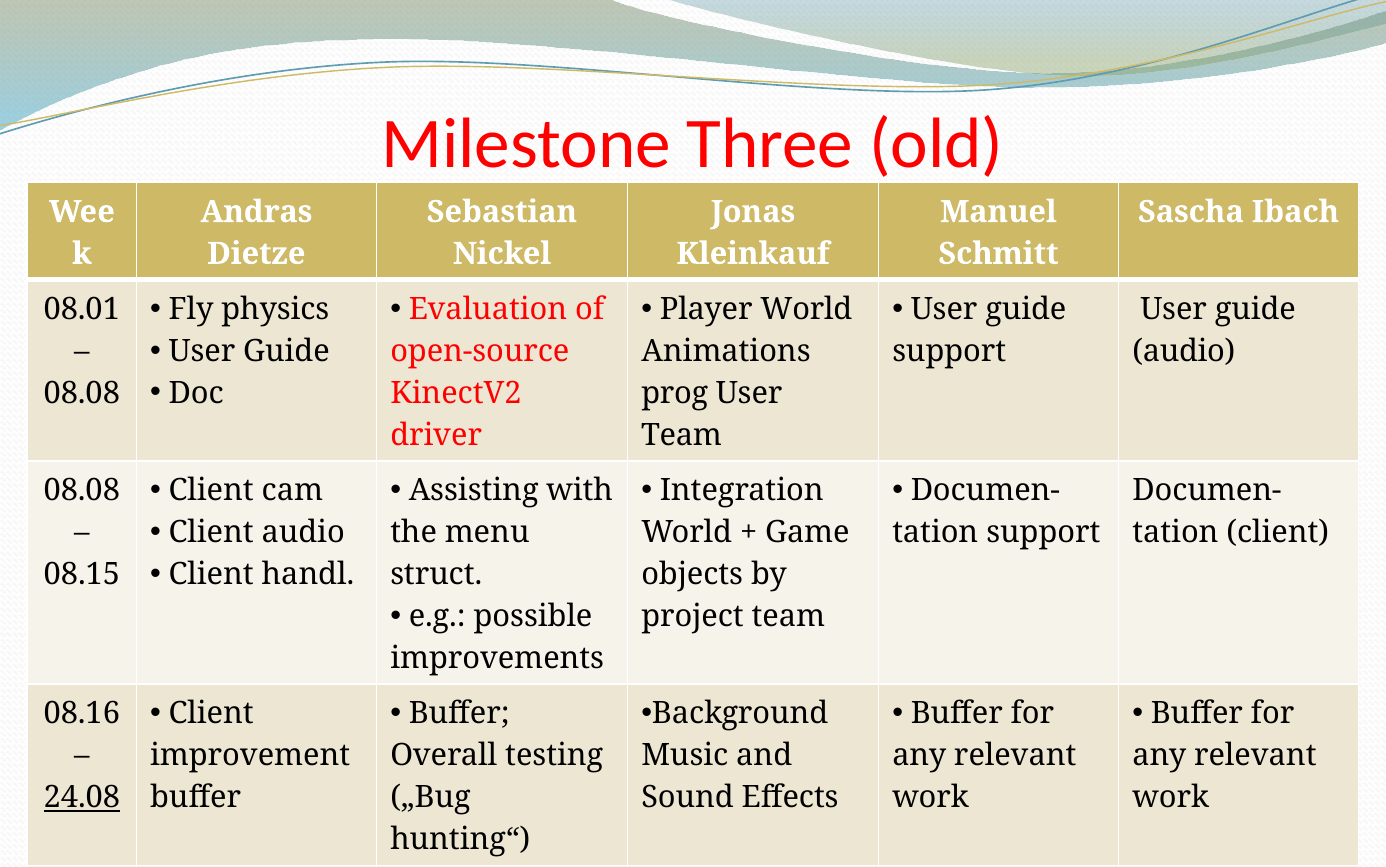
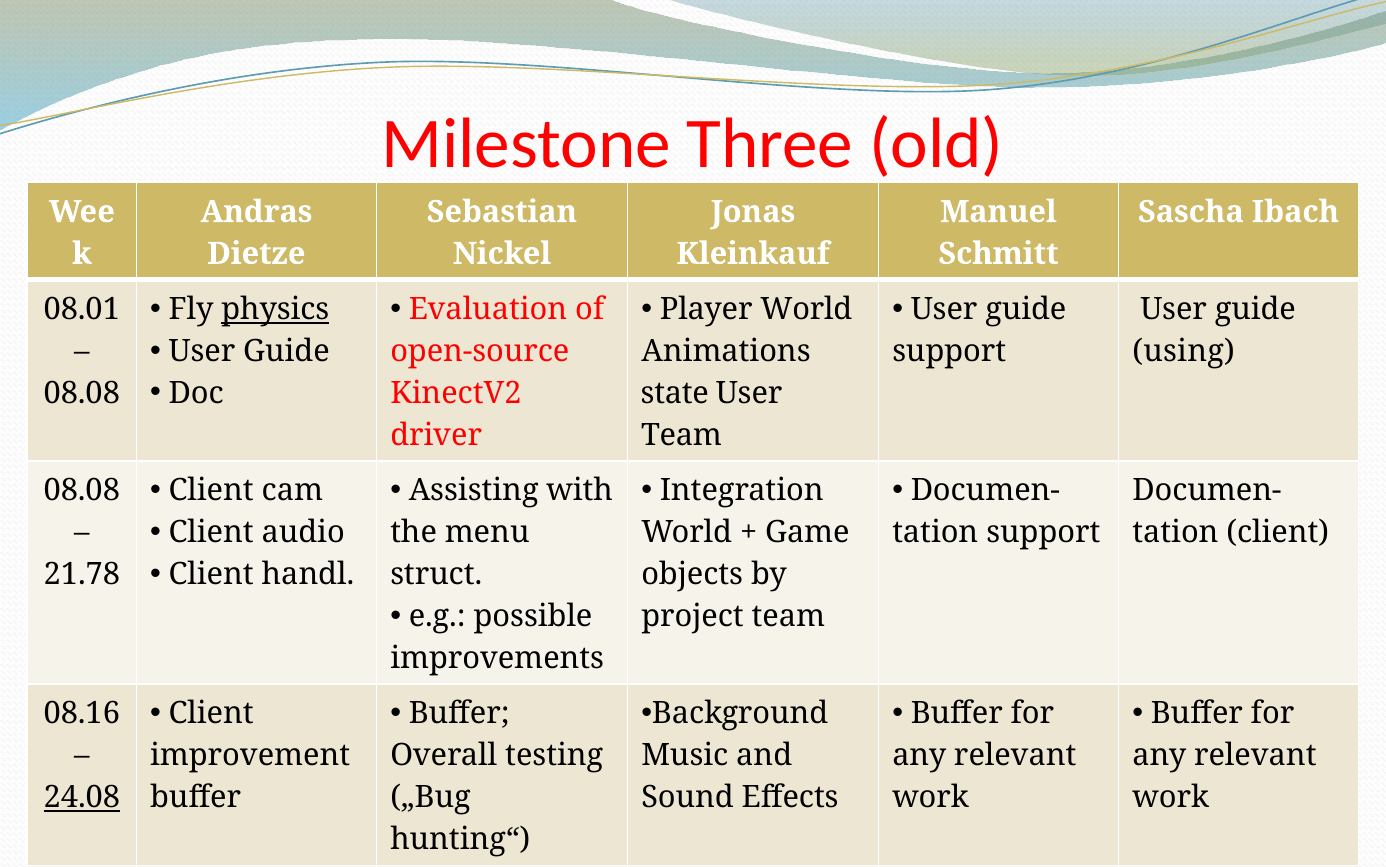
physics at (275, 309) underline: none -> present
audio at (1184, 351): audio -> using
prog: prog -> state
08.15: 08.15 -> 21.78
